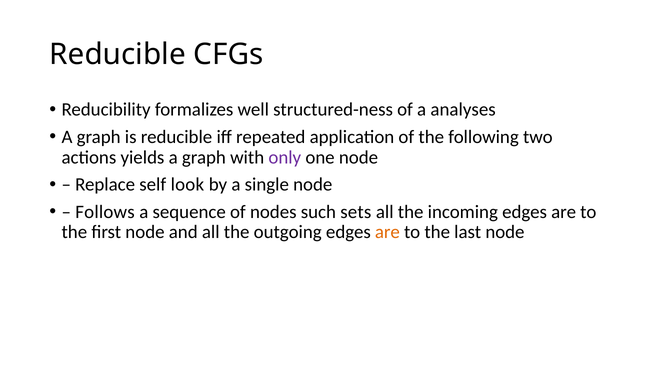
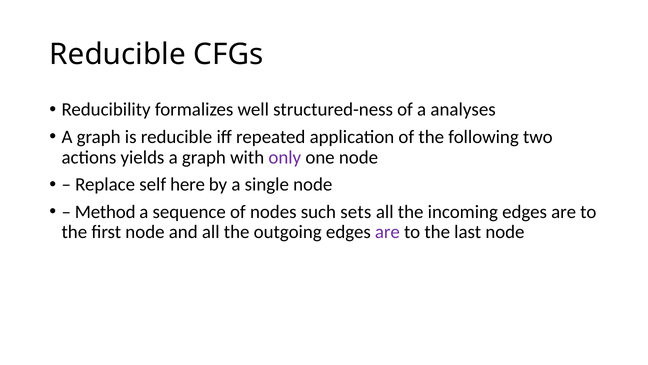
look: look -> here
Follows: Follows -> Method
are at (387, 232) colour: orange -> purple
